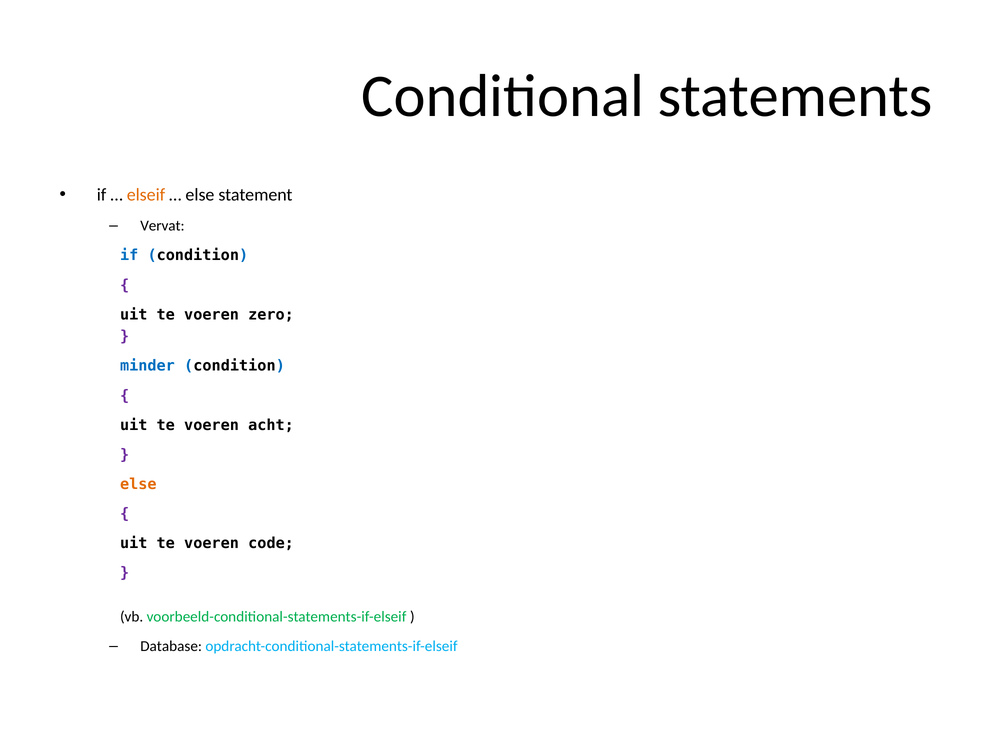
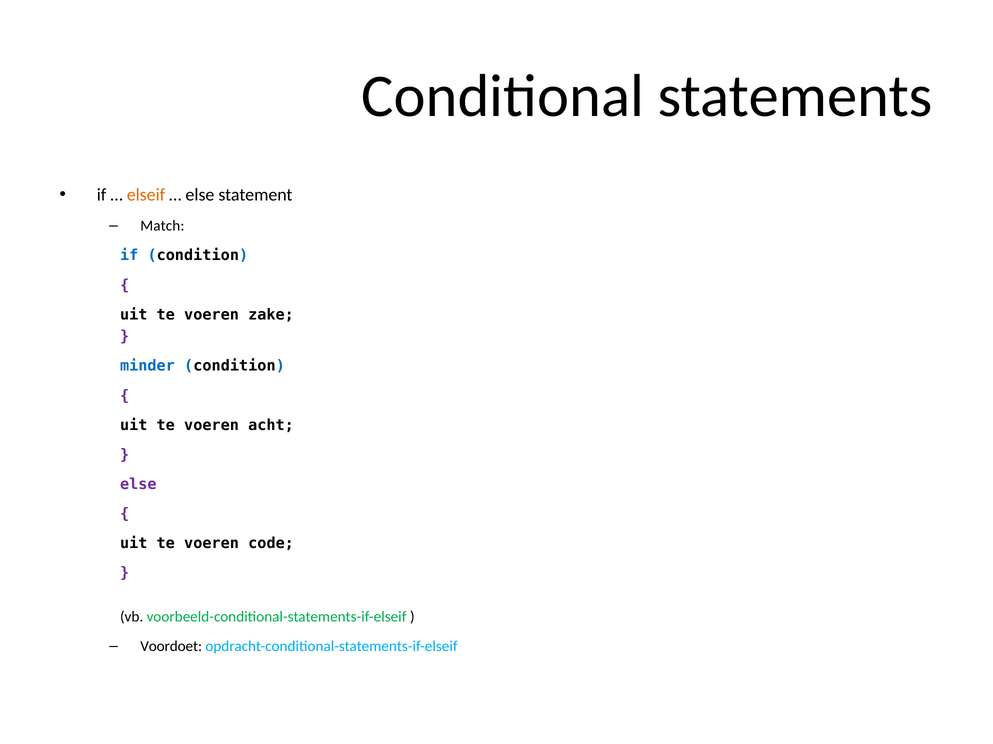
Vervat: Vervat -> Match
zero: zero -> zake
else at (138, 485) colour: orange -> purple
Database: Database -> Voordoet
